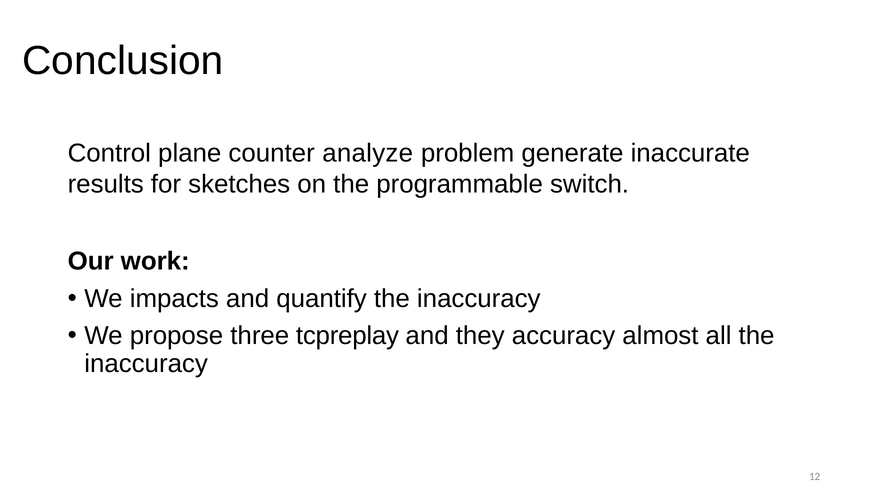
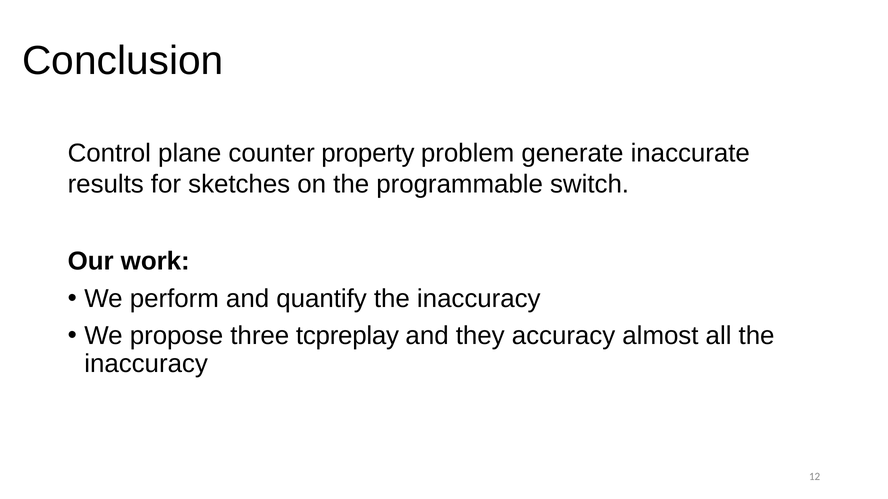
analyze: analyze -> property
impacts: impacts -> perform
